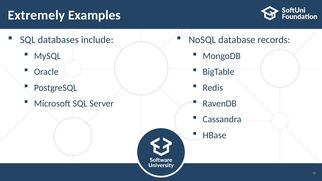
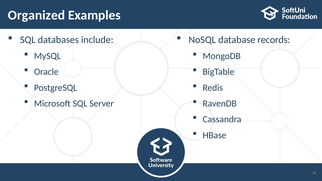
Extremely: Extremely -> Organized
